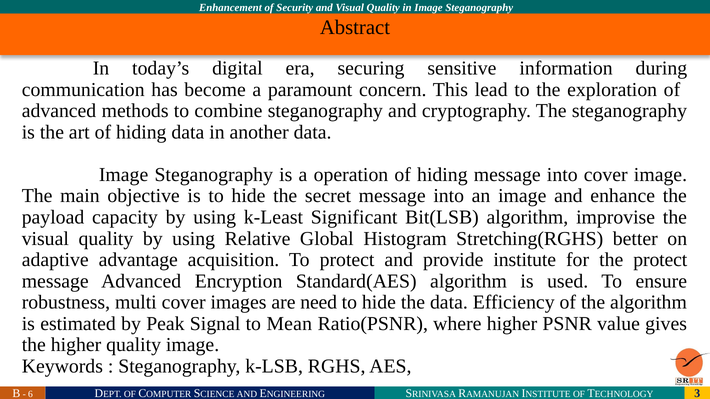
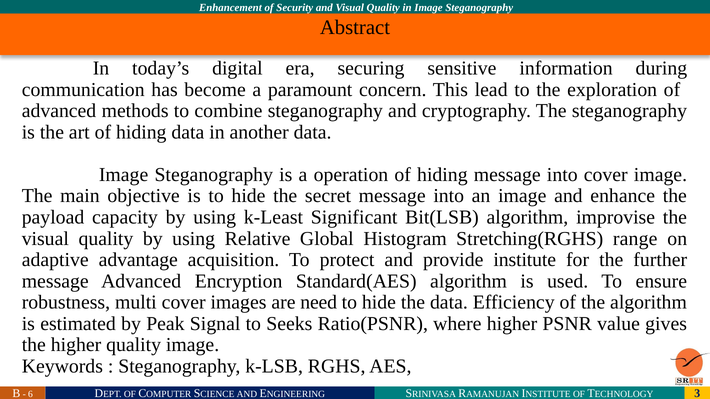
better: better -> range
the protect: protect -> further
Mean: Mean -> Seeks
